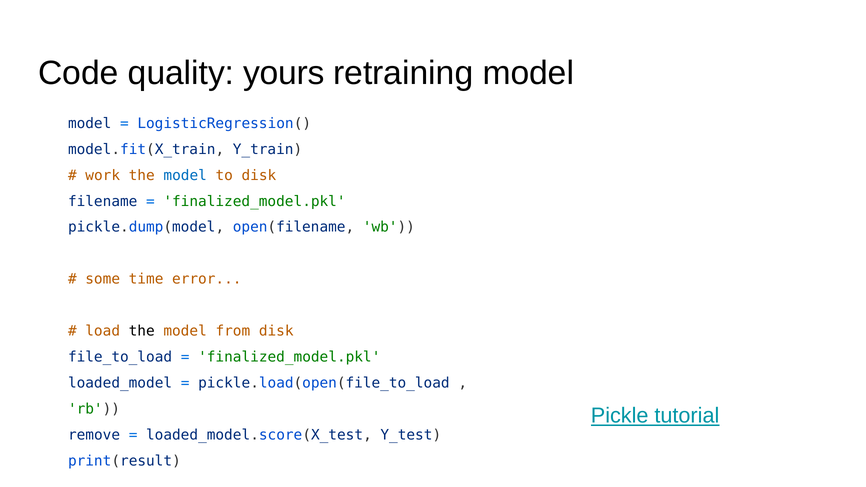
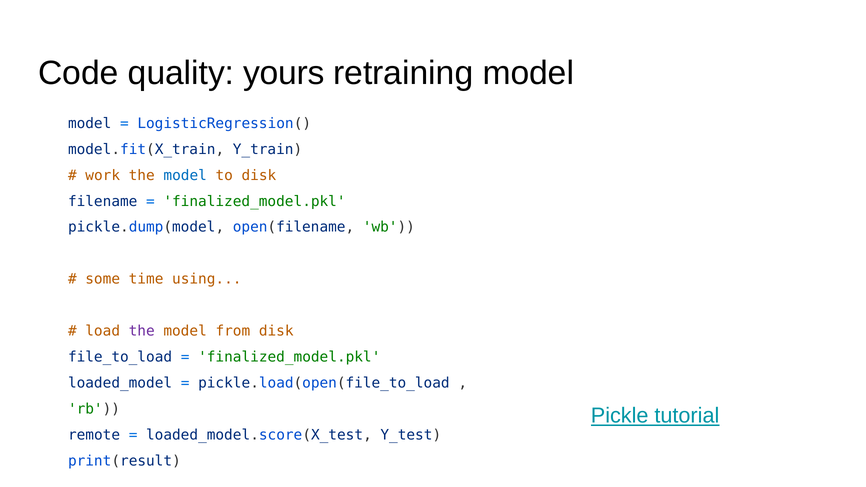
error: error -> using
the at (142, 331) colour: black -> purple
remove: remove -> remote
